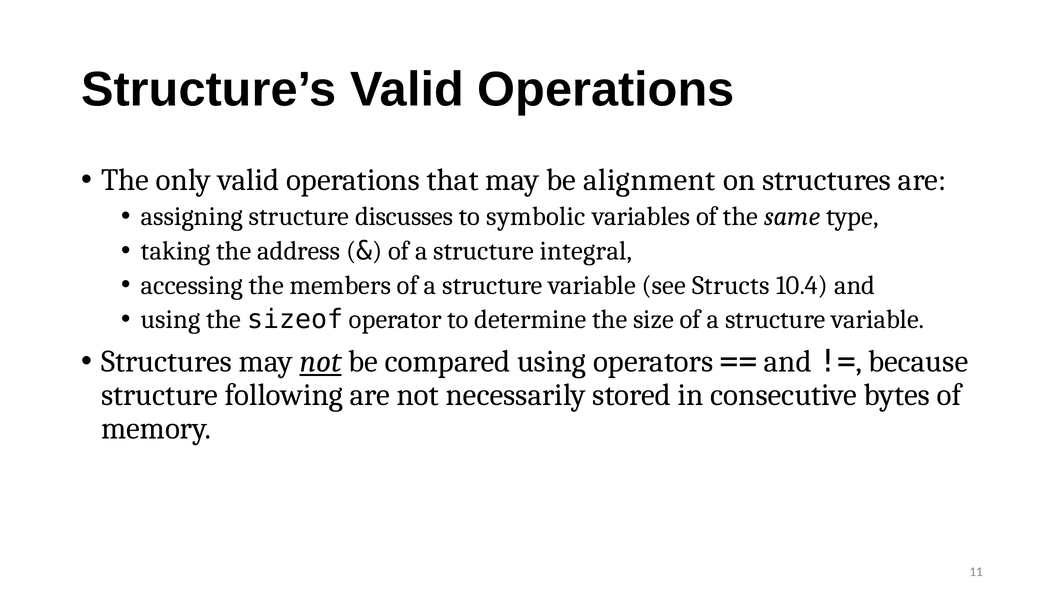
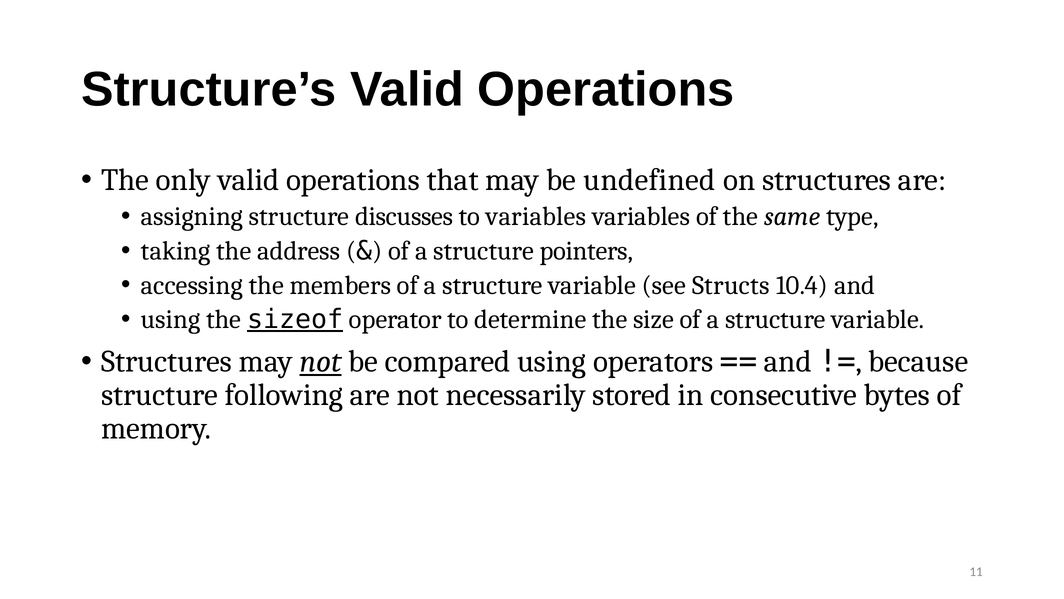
alignment: alignment -> undefined
to symbolic: symbolic -> variables
integral: integral -> pointers
sizeof underline: none -> present
